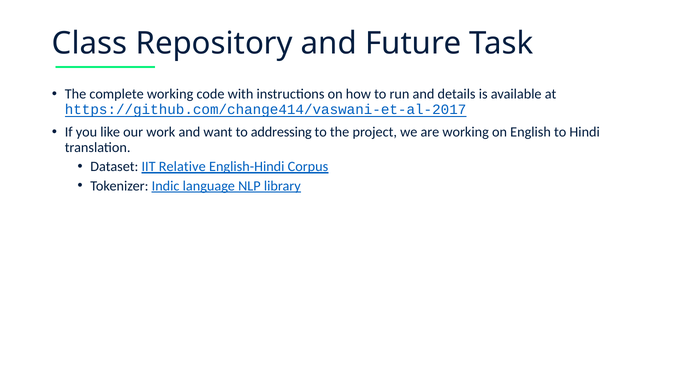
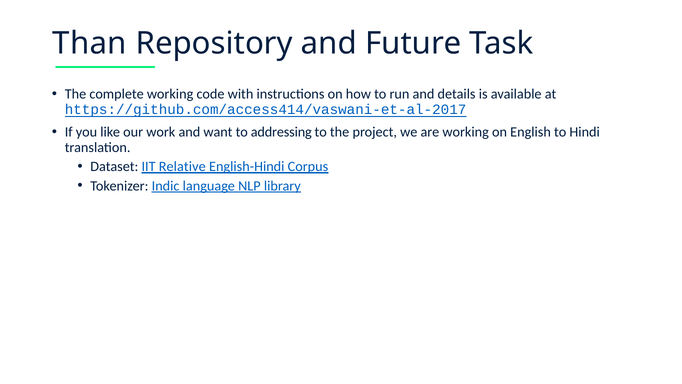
Class: Class -> Than
https://github.com/change414/vaswani-et-al-2017: https://github.com/change414/vaswani-et-al-2017 -> https://github.com/access414/vaswani-et-al-2017
